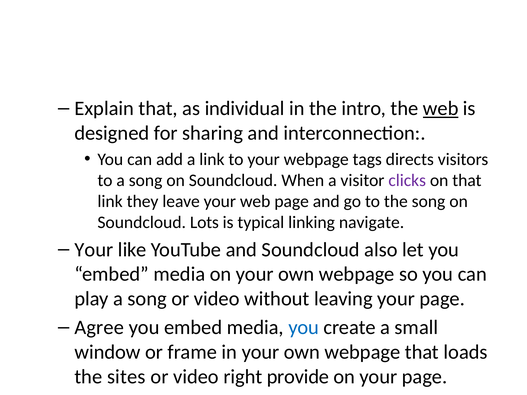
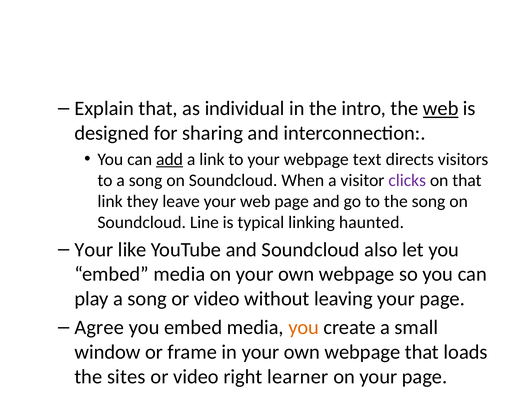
add underline: none -> present
webpage tags: tags -> text
Lots: Lots -> Line
navigate: navigate -> haunted
you at (304, 328) colour: blue -> orange
provide: provide -> learner
